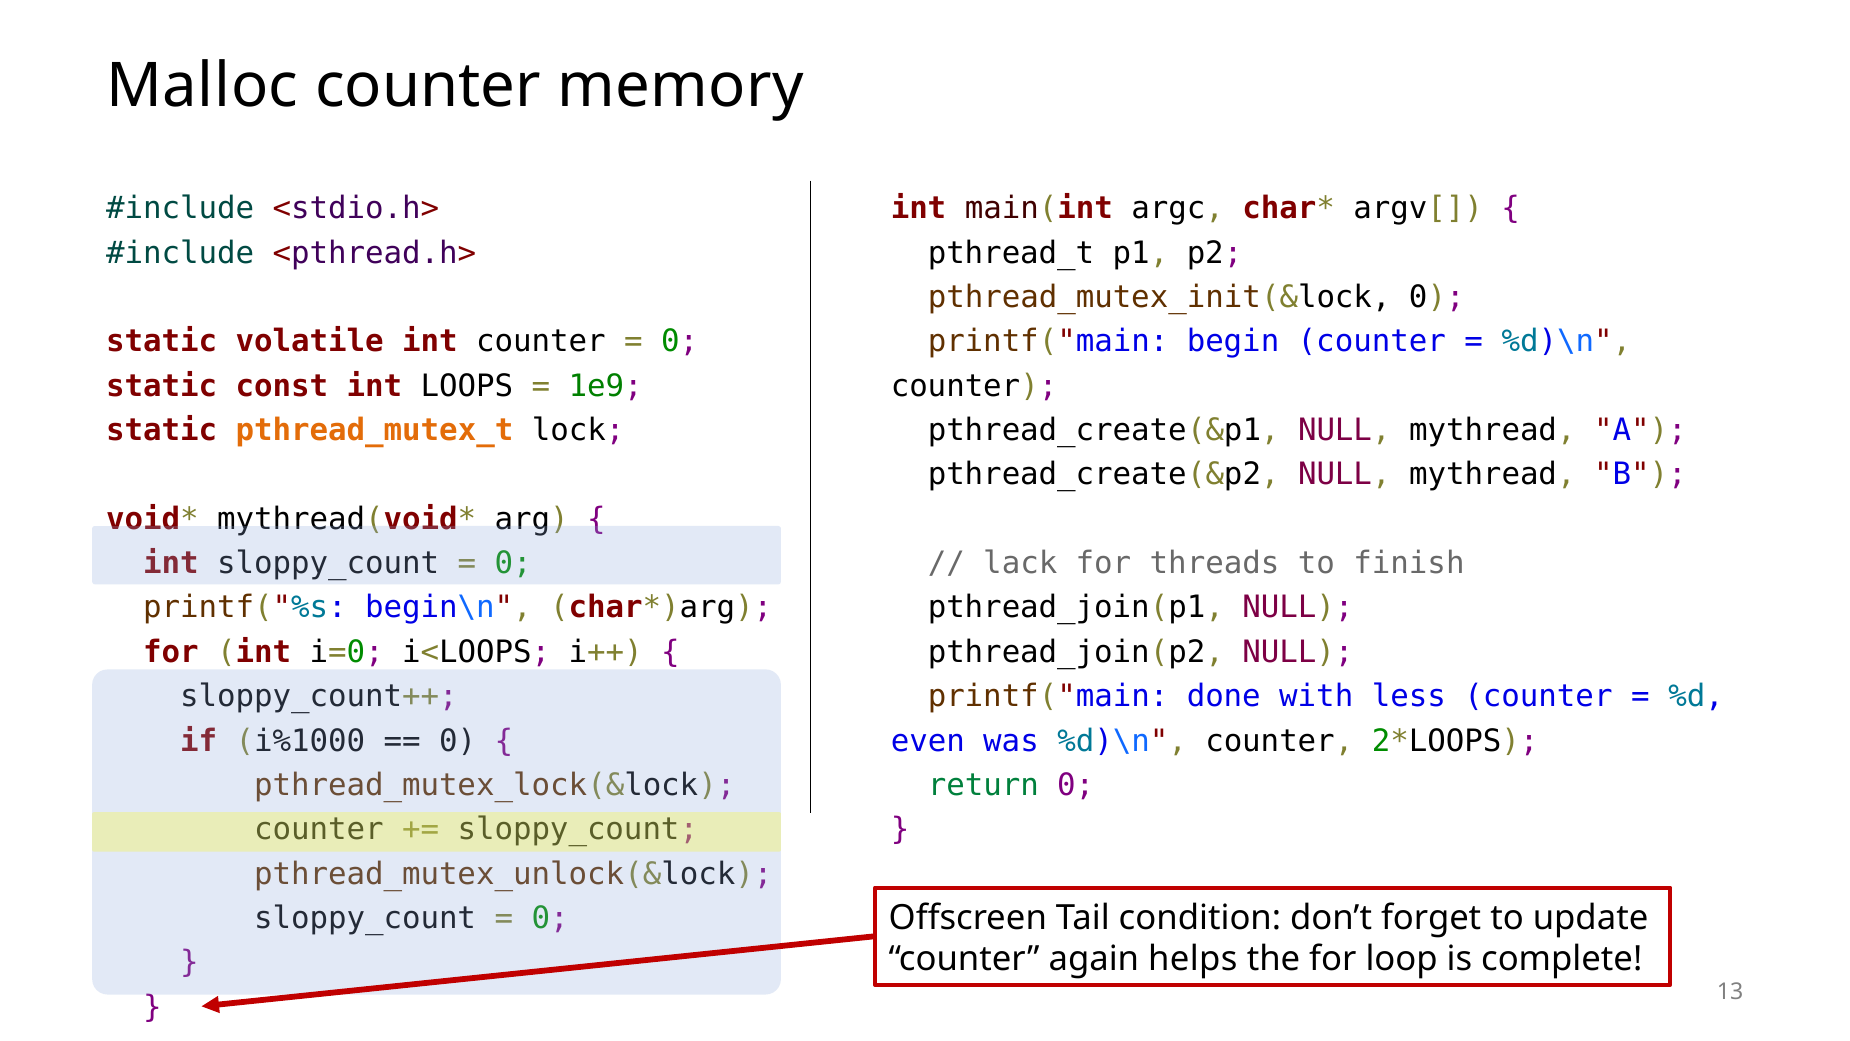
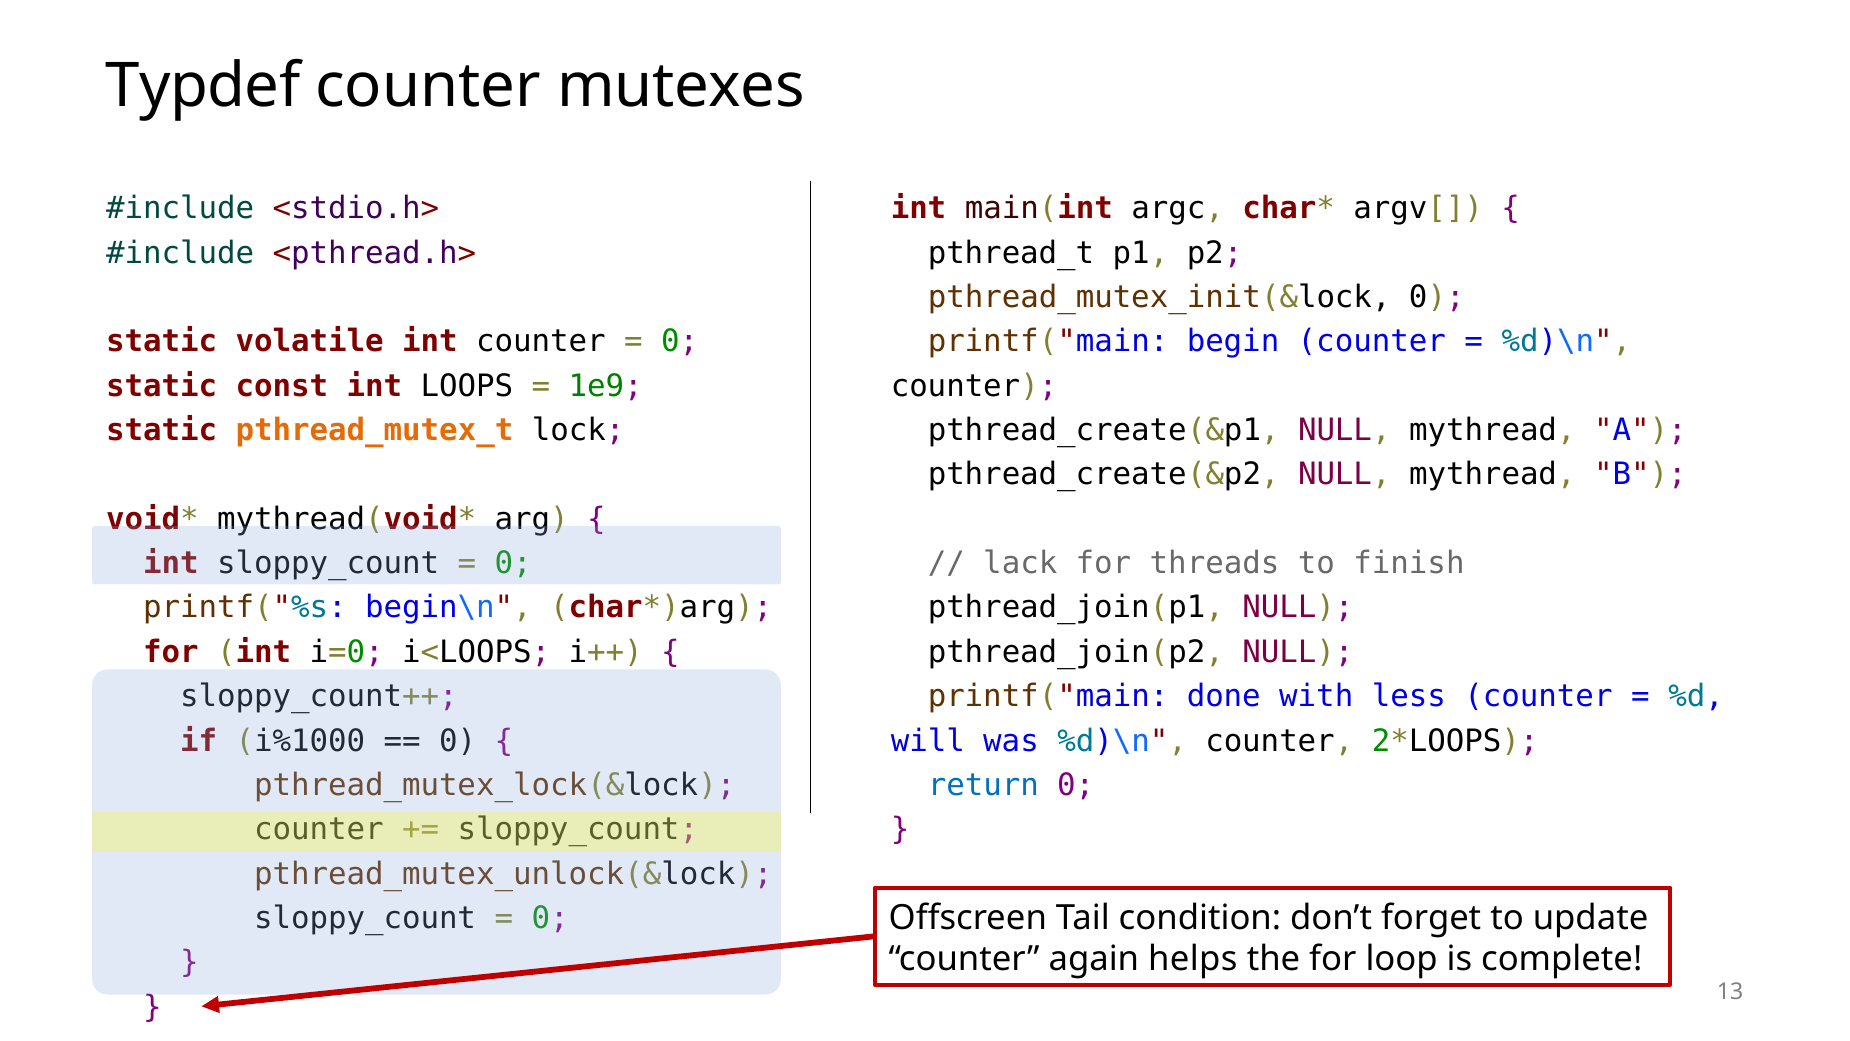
Malloc: Malloc -> Typdef
memory: memory -> mutexes
even: even -> will
return colour: green -> blue
